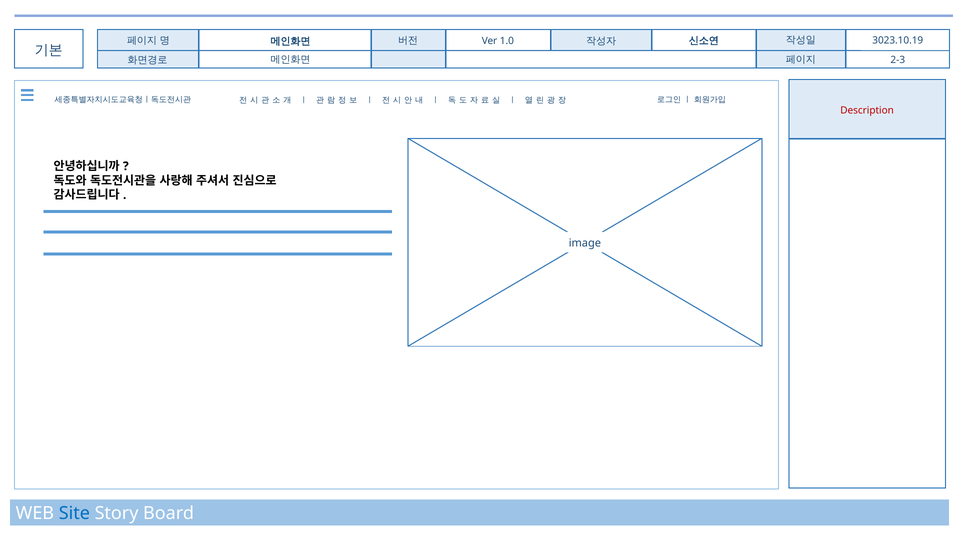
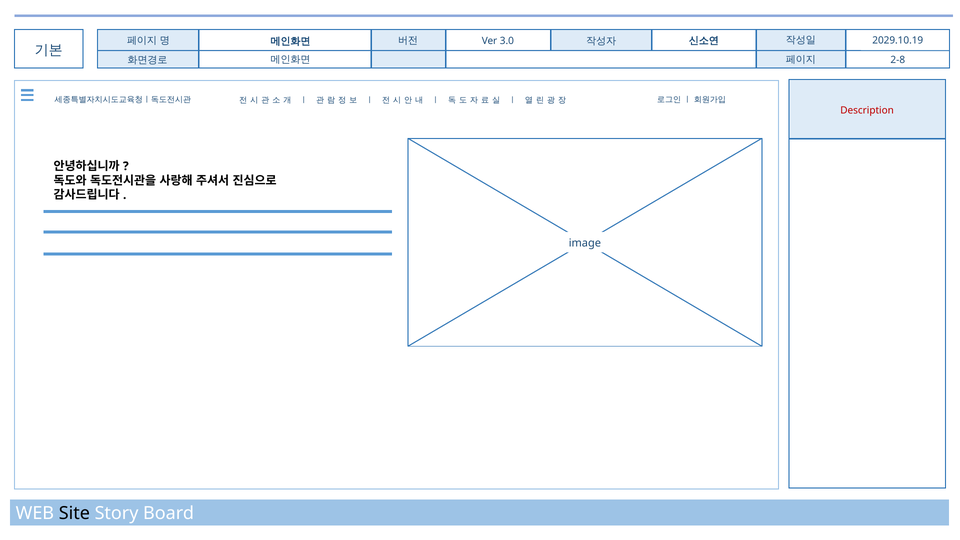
3023.10.19: 3023.10.19 -> 2029.10.19
1.0: 1.0 -> 3.0
2-3: 2-3 -> 2-8
Site colour: blue -> black
